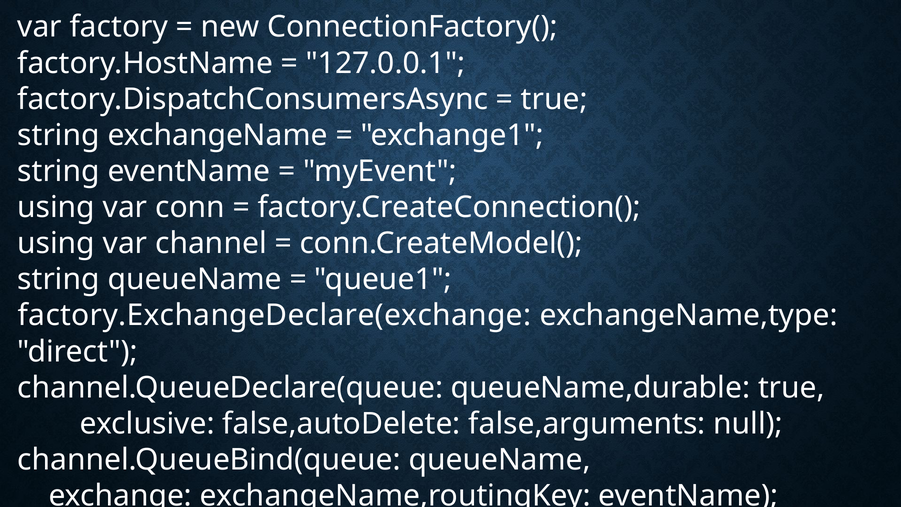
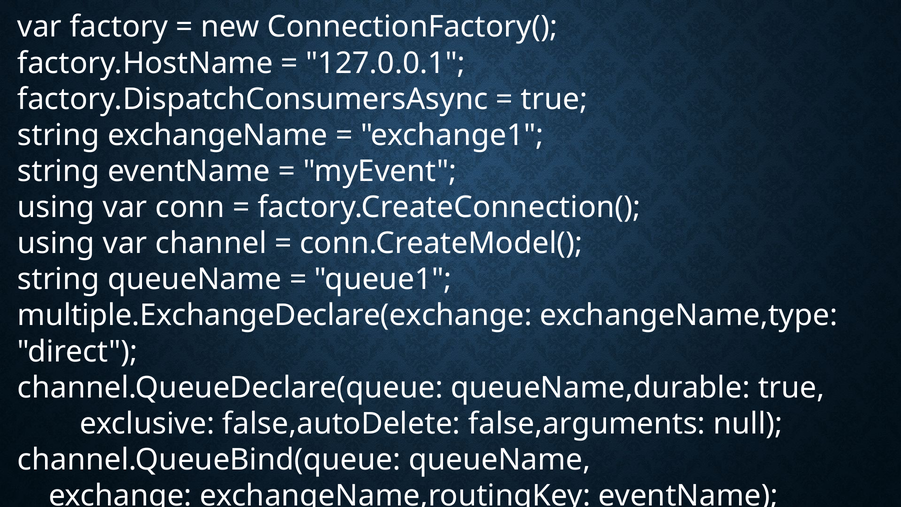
factory.ExchangeDeclare(exchange: factory.ExchangeDeclare(exchange -> multiple.ExchangeDeclare(exchange
